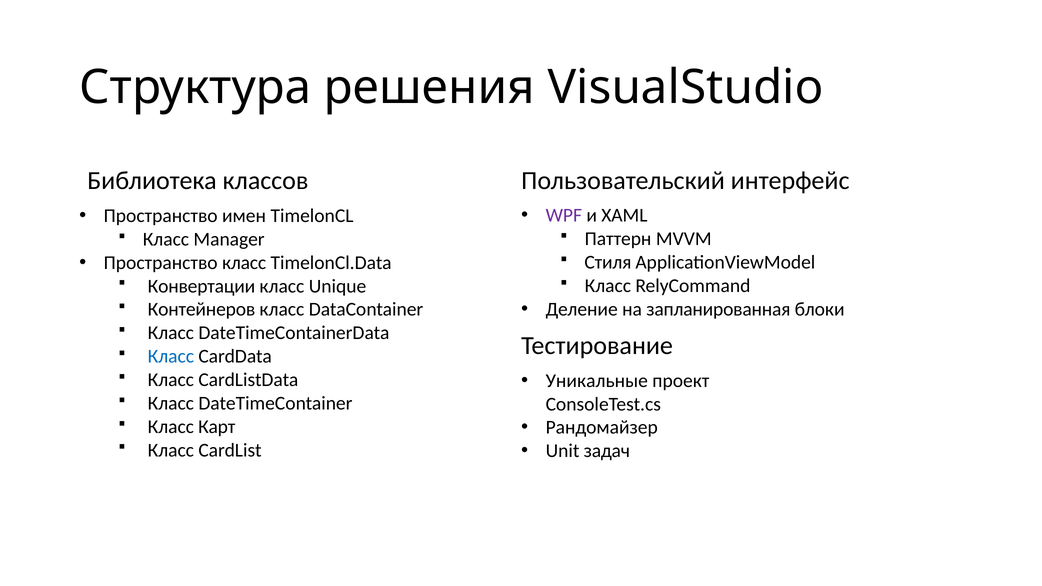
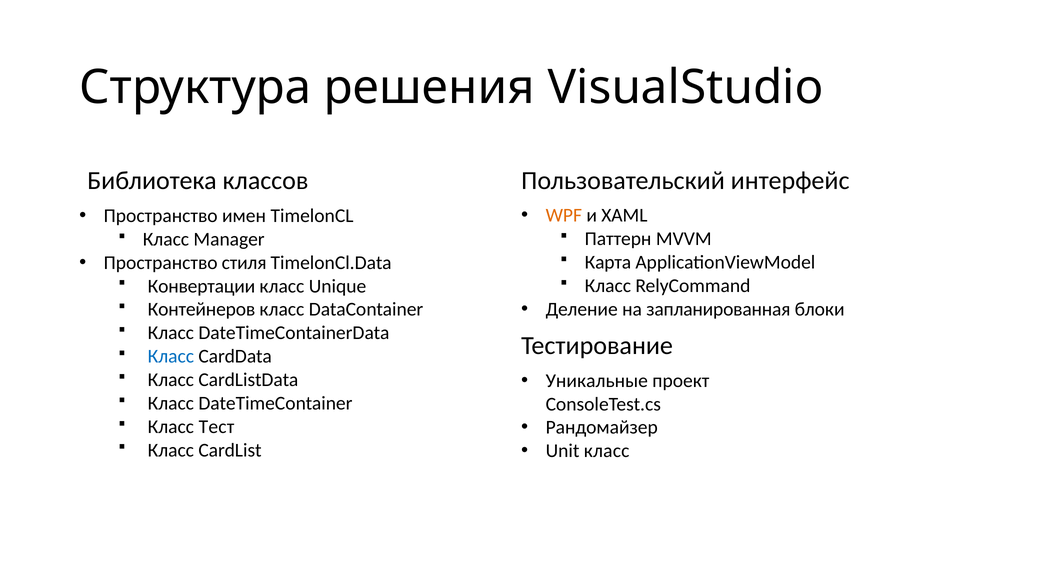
WPF colour: purple -> orange
Пространство класс: класс -> стиля
Стиля: Стиля -> Карта
Карт: Карт -> Тест
Unit задач: задач -> класс
